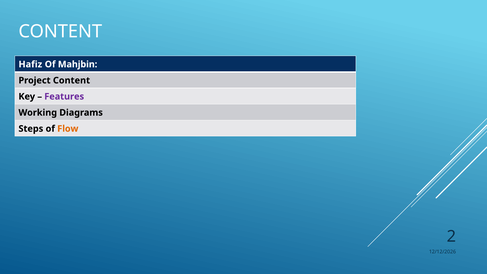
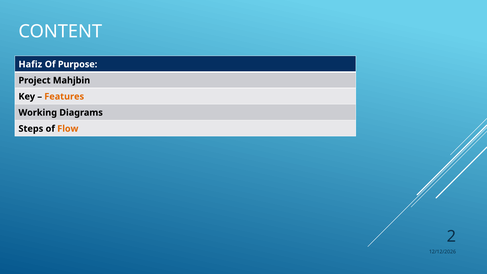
Mahjbin: Mahjbin -> Purpose
Project Content: Content -> Mahjbin
Features colour: purple -> orange
